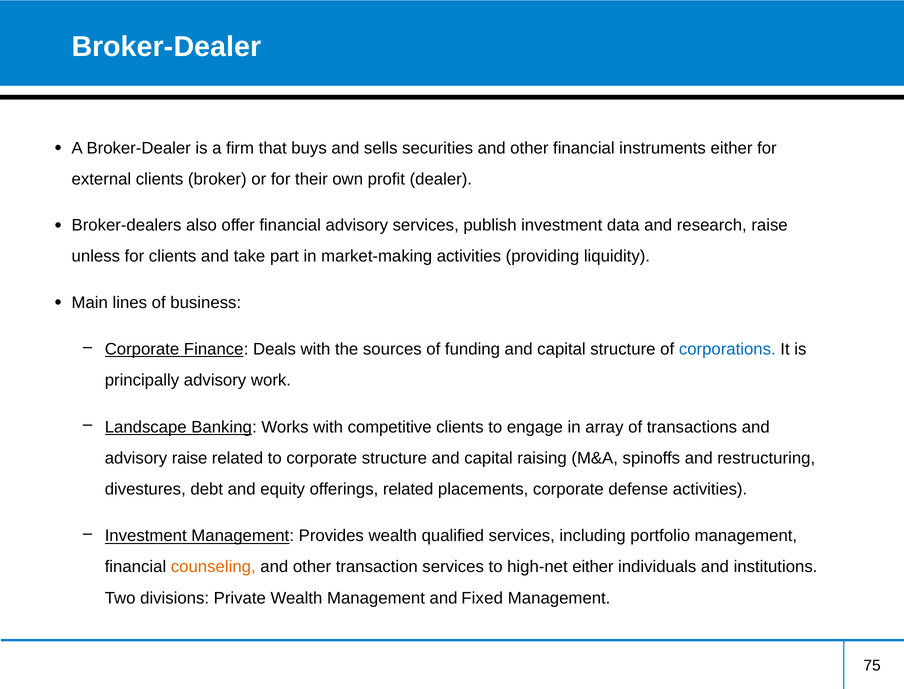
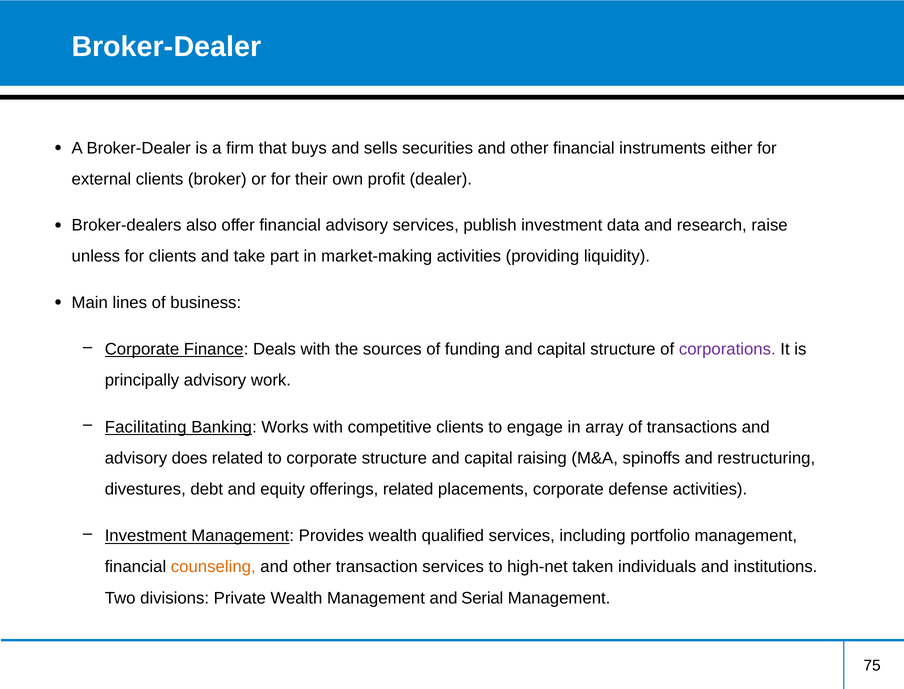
corporations colour: blue -> purple
Landscape: Landscape -> Facilitating
advisory raise: raise -> does
high-net either: either -> taken
Fixed: Fixed -> Serial
